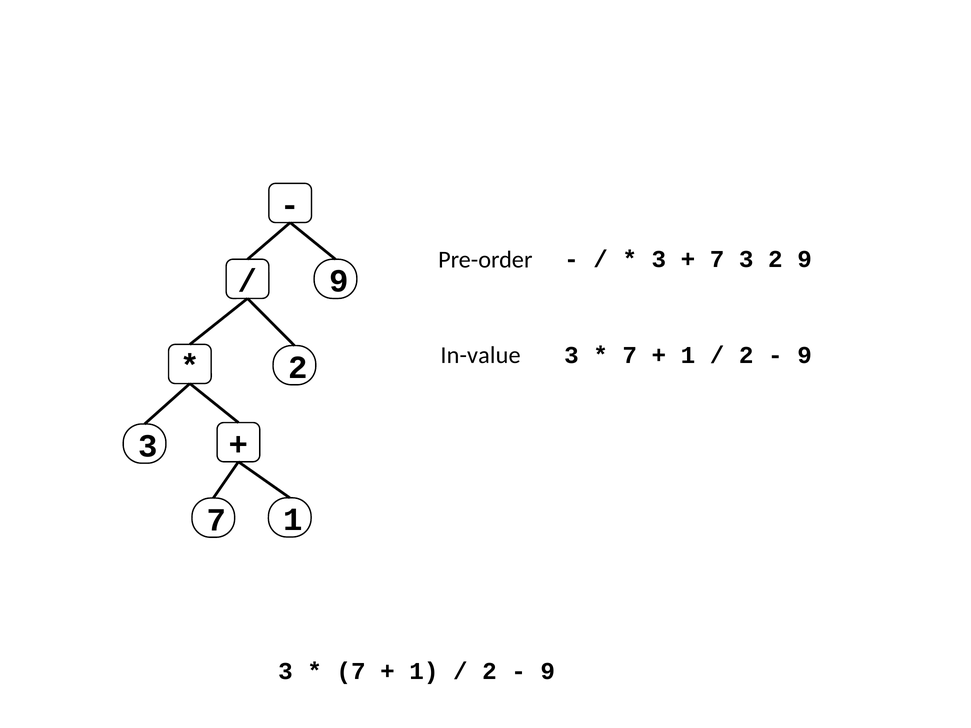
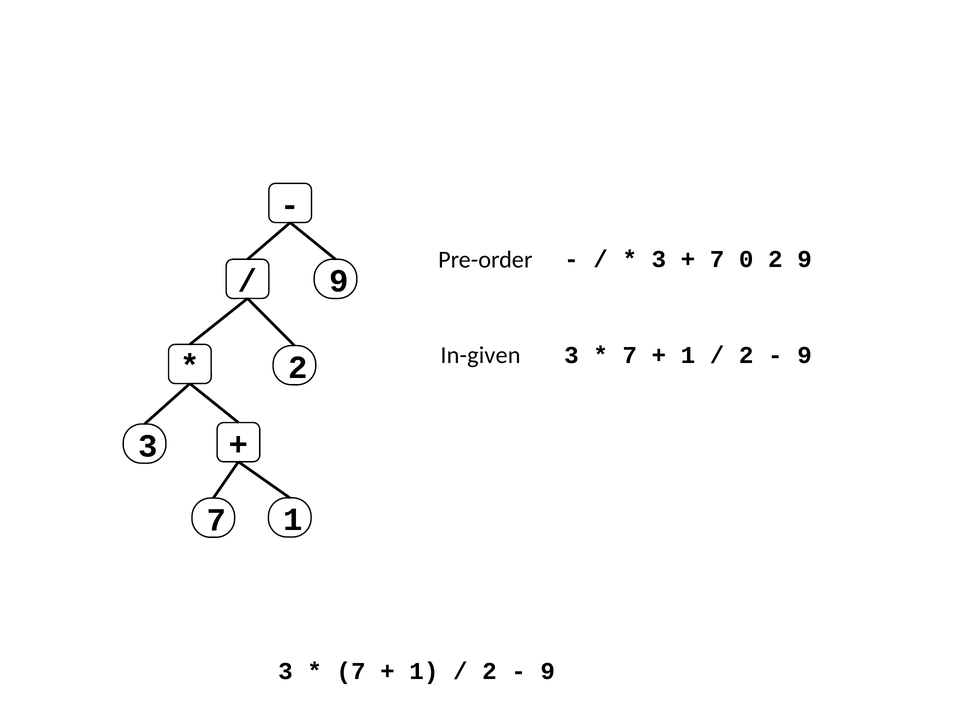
7 3: 3 -> 0
In-value: In-value -> In-given
